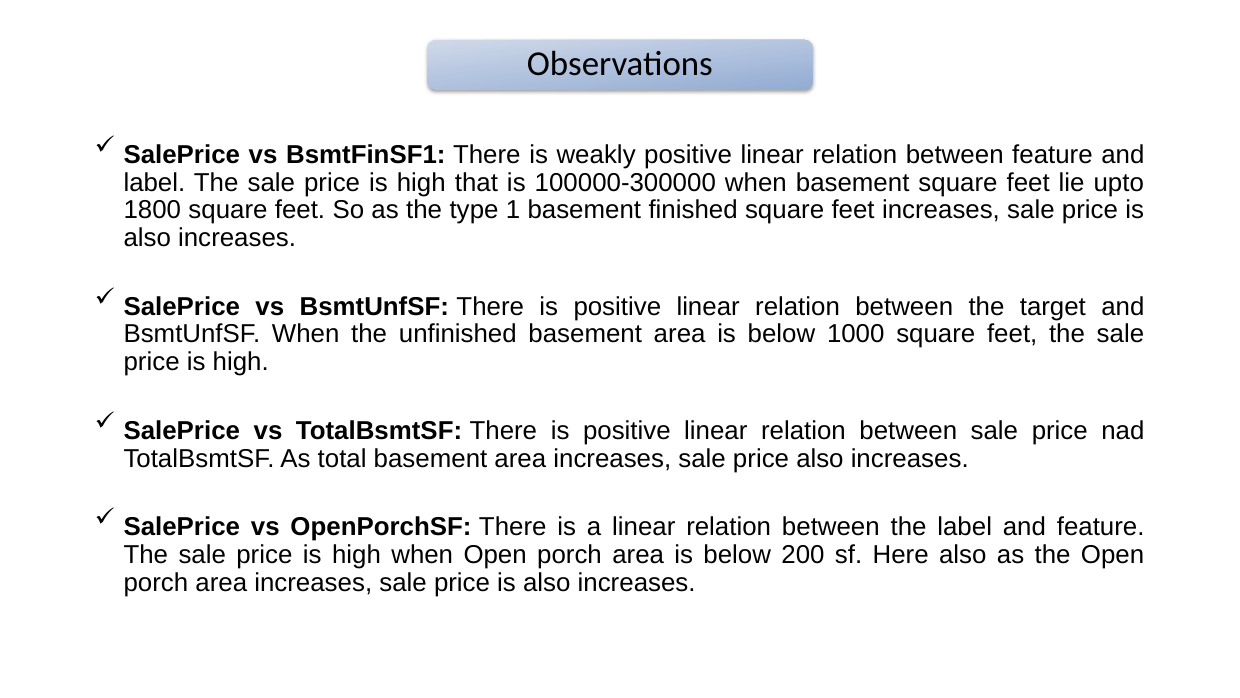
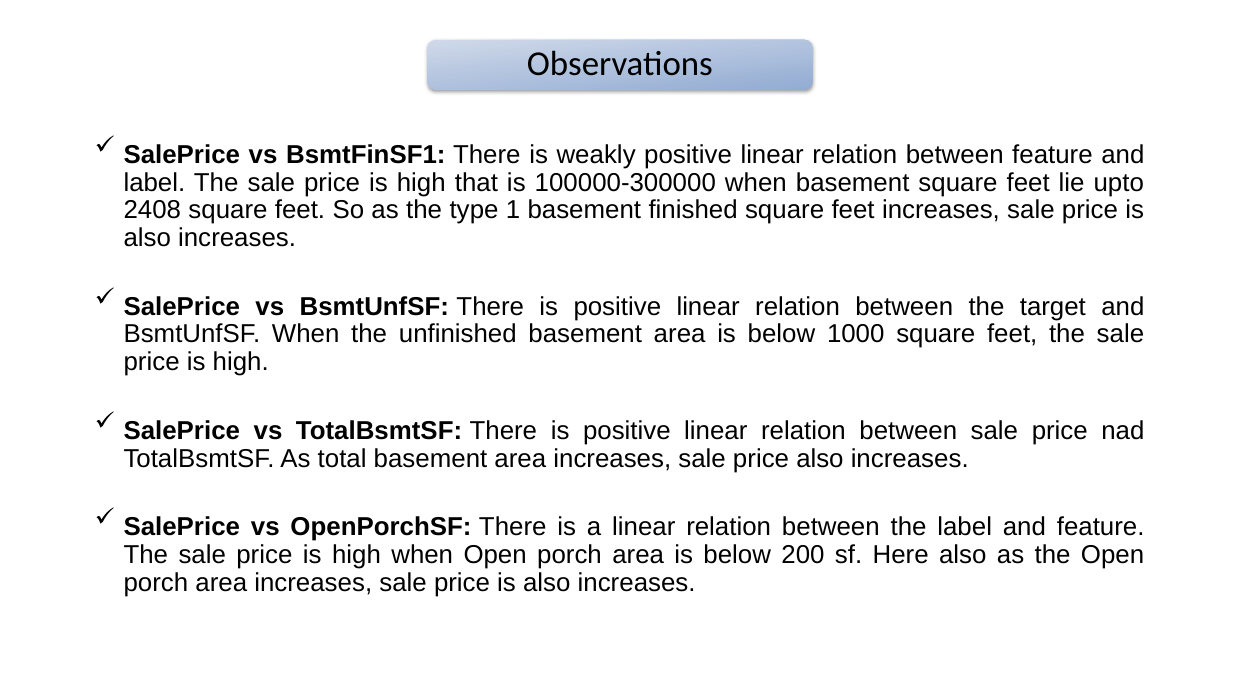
1800: 1800 -> 2408
